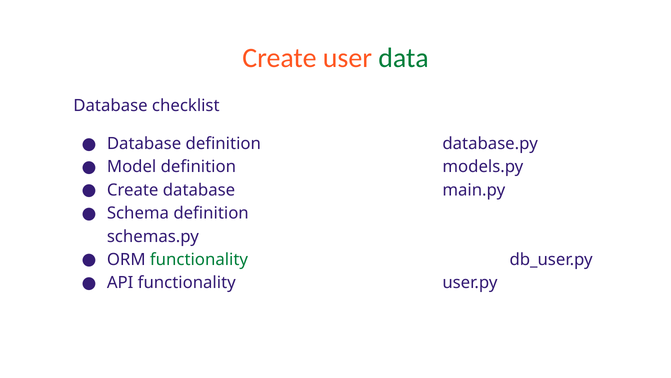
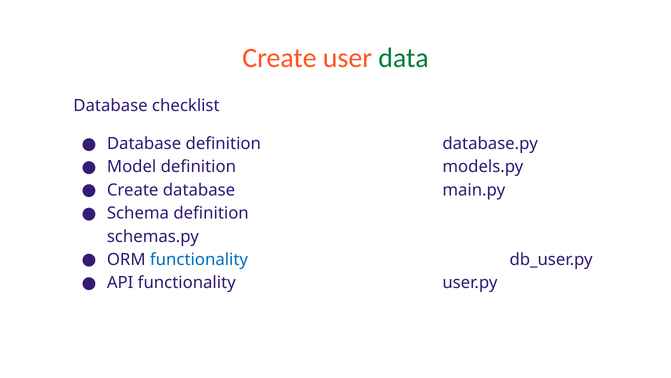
functionality at (199, 259) colour: green -> blue
